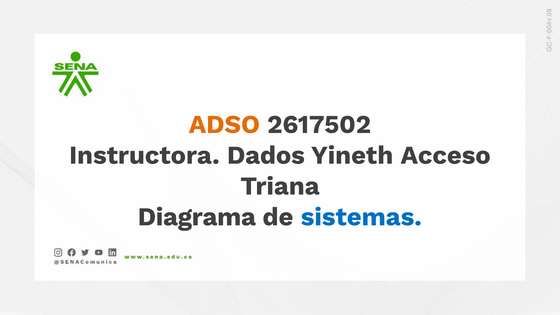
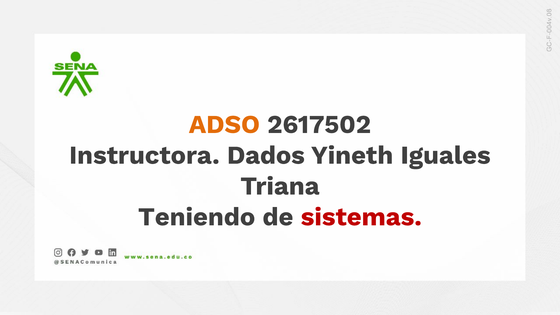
Acceso: Acceso -> Iguales
Diagrama: Diagrama -> Teniendo
sistemas colour: blue -> red
